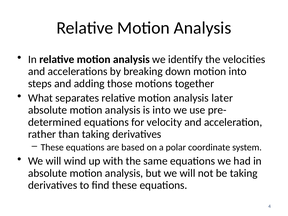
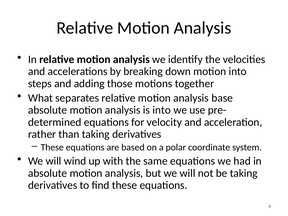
later: later -> base
